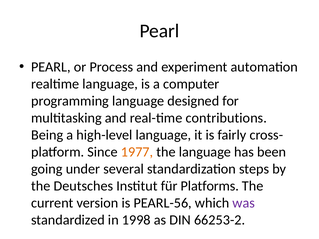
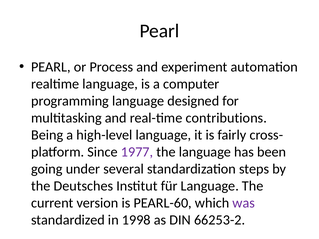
1977 colour: orange -> purple
für Platforms: Platforms -> Language
PEARL-56: PEARL-56 -> PEARL-60
